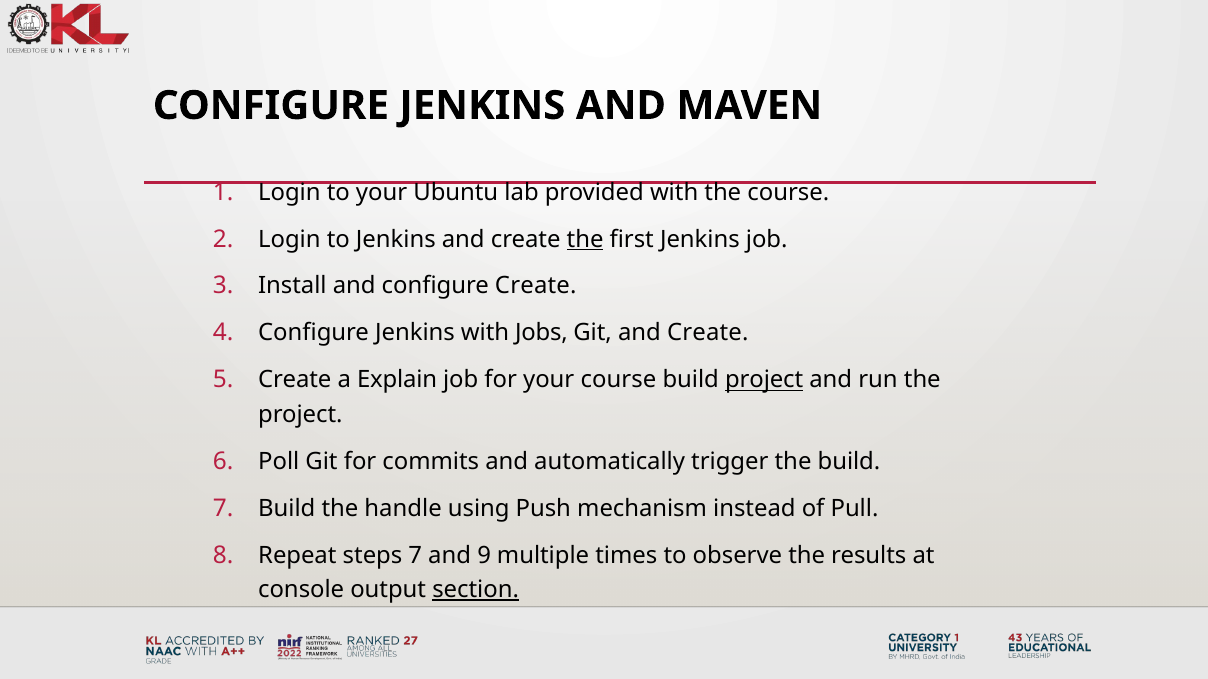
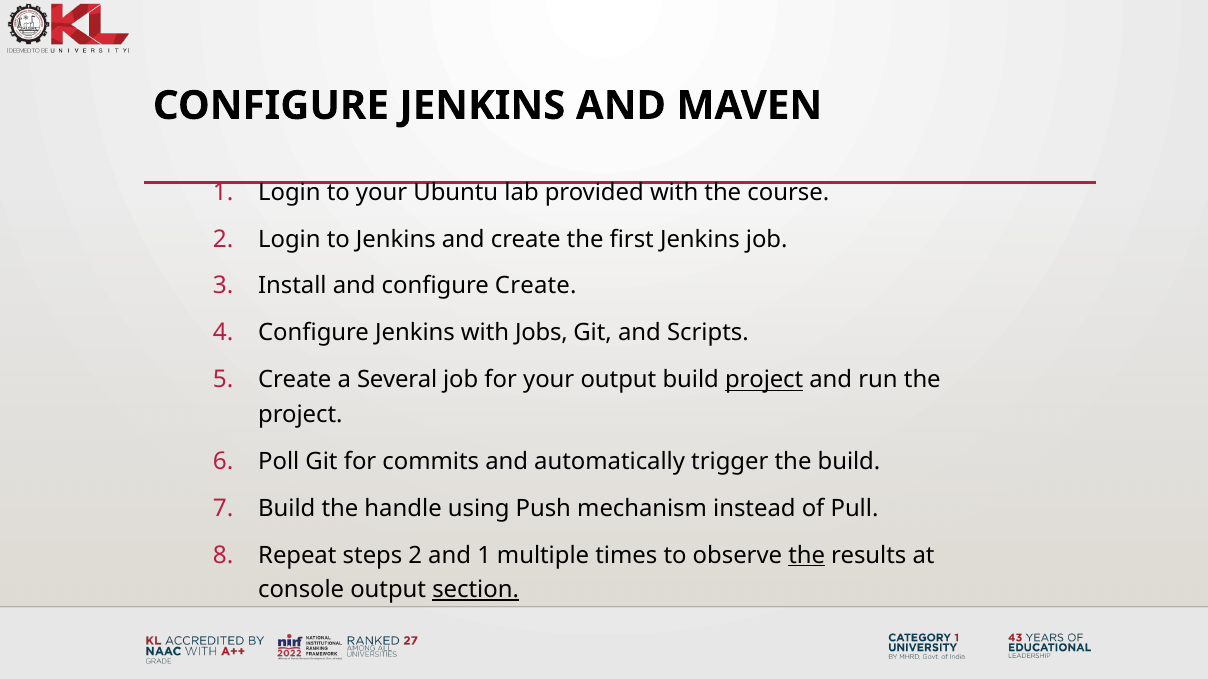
the at (585, 239) underline: present -> none
Git and Create: Create -> Scripts
Explain: Explain -> Several
your course: course -> output
steps 7: 7 -> 2
and 9: 9 -> 1
the at (807, 556) underline: none -> present
